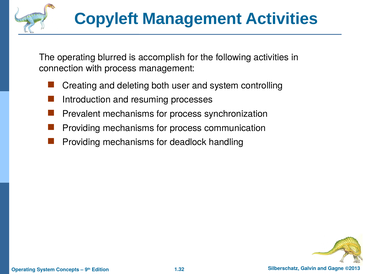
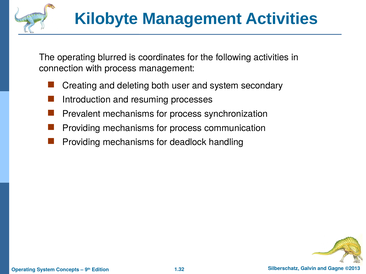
Copyleft: Copyleft -> Kilobyte
accomplish: accomplish -> coordinates
controlling: controlling -> secondary
